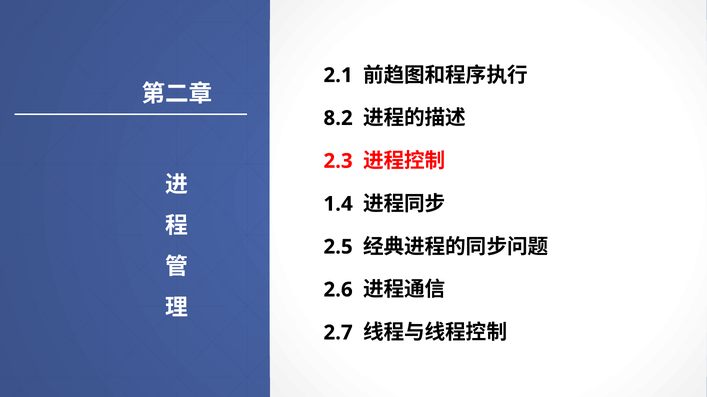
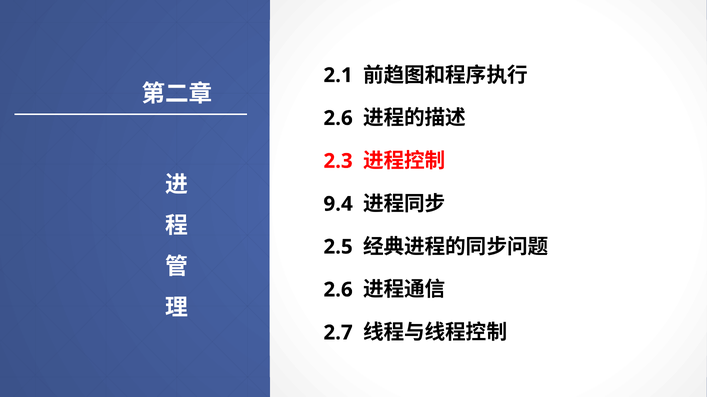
8.2 at (338, 118): 8.2 -> 2.6
1.4: 1.4 -> 9.4
